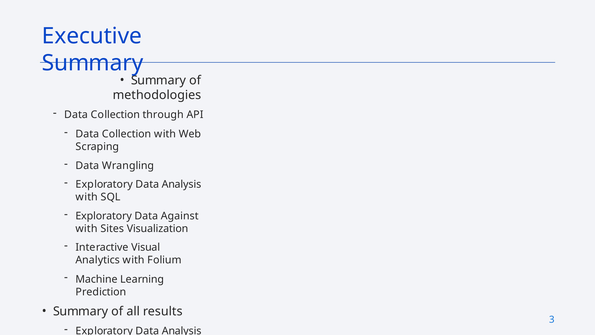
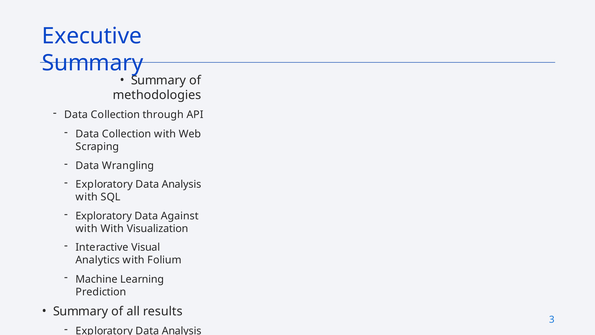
with Sites: Sites -> With
